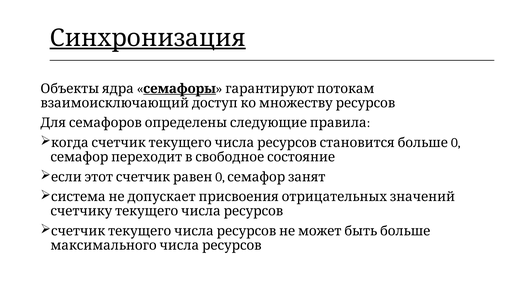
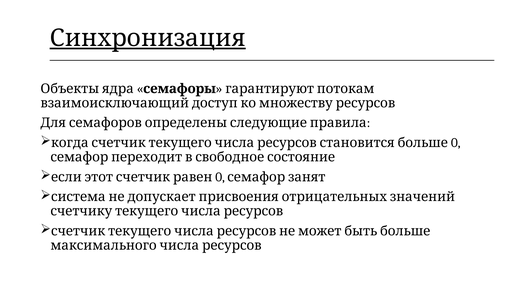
семафоры underline: present -> none
